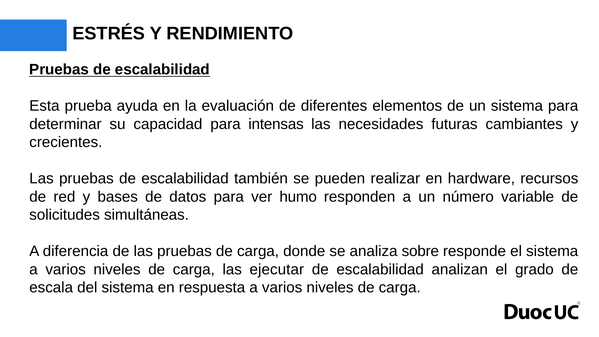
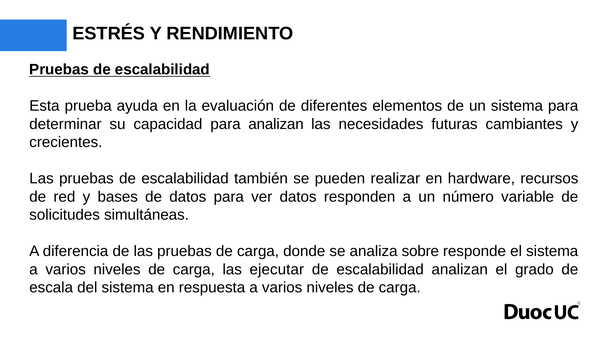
para intensas: intensas -> analizan
ver humo: humo -> datos
